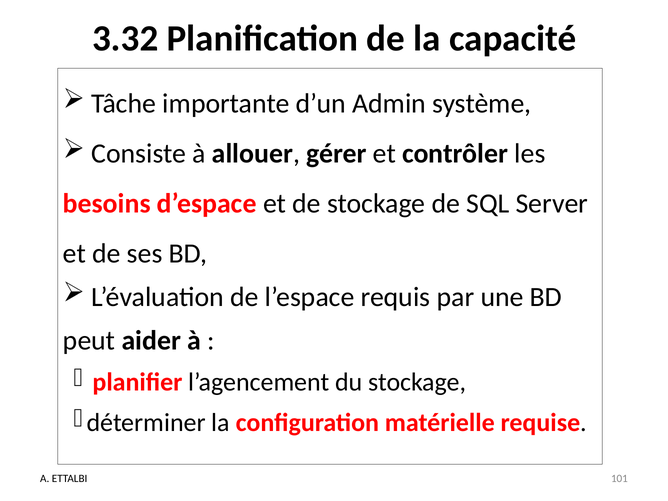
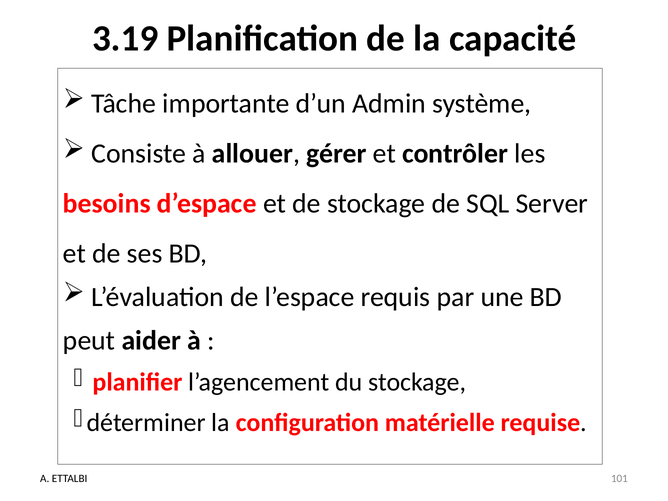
3.32: 3.32 -> 3.19
